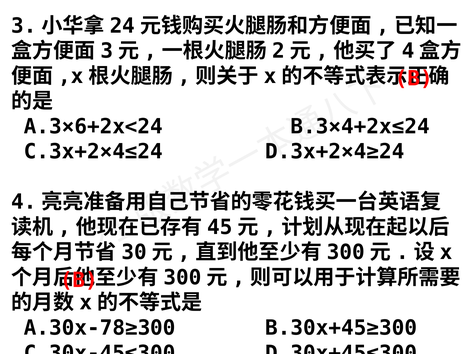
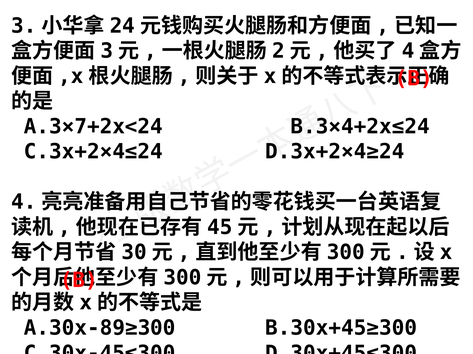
A.3×6+2x<24: A.3×6+2x<24 -> A.3×7+2x<24
A.30x-78≥300: A.30x-78≥300 -> A.30x-89≥300
